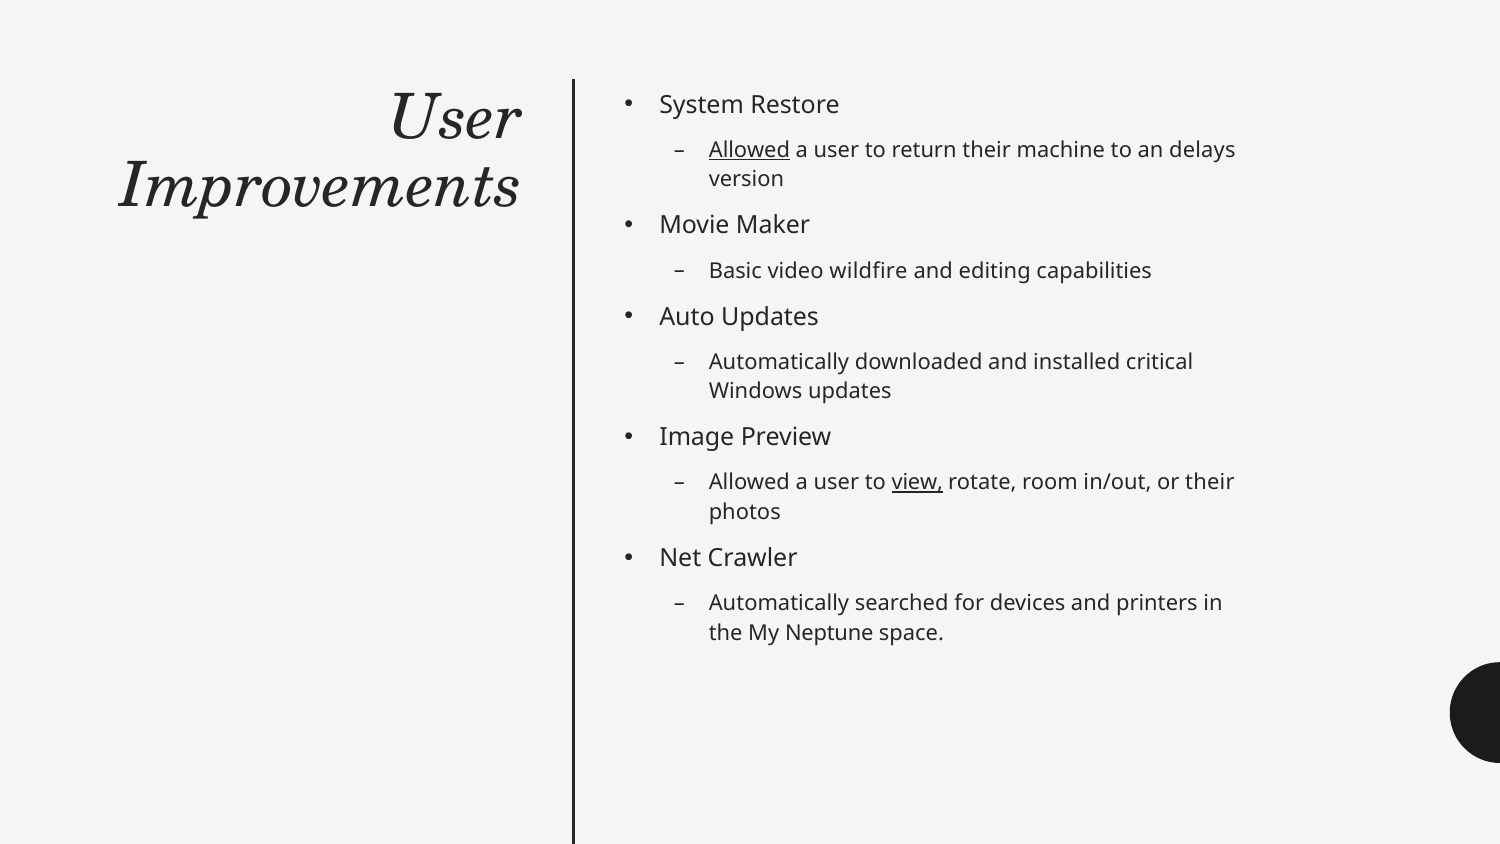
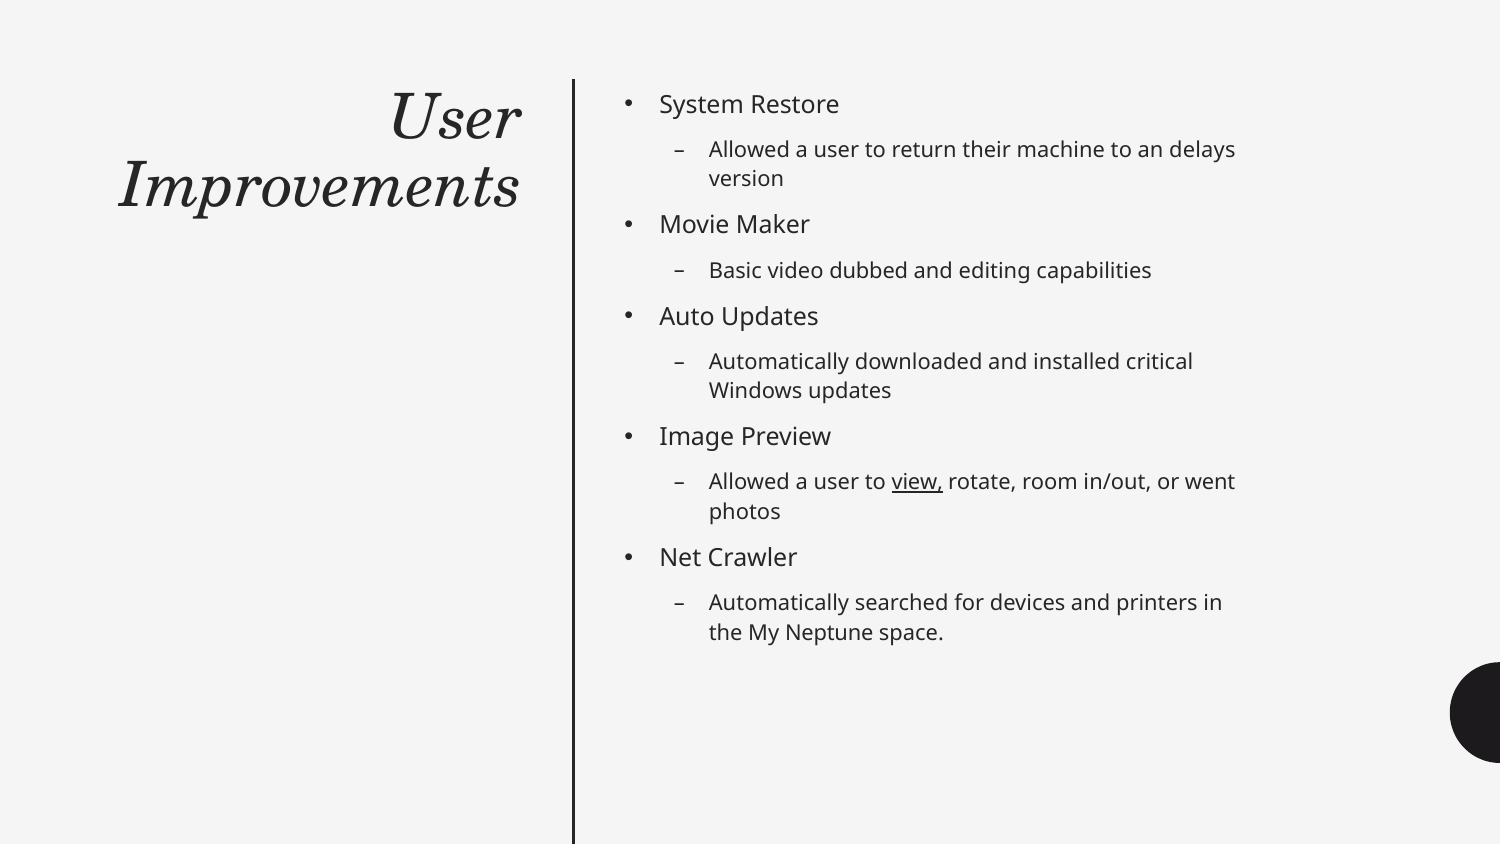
Allowed at (749, 150) underline: present -> none
wildfire: wildfire -> dubbed
or their: their -> went
